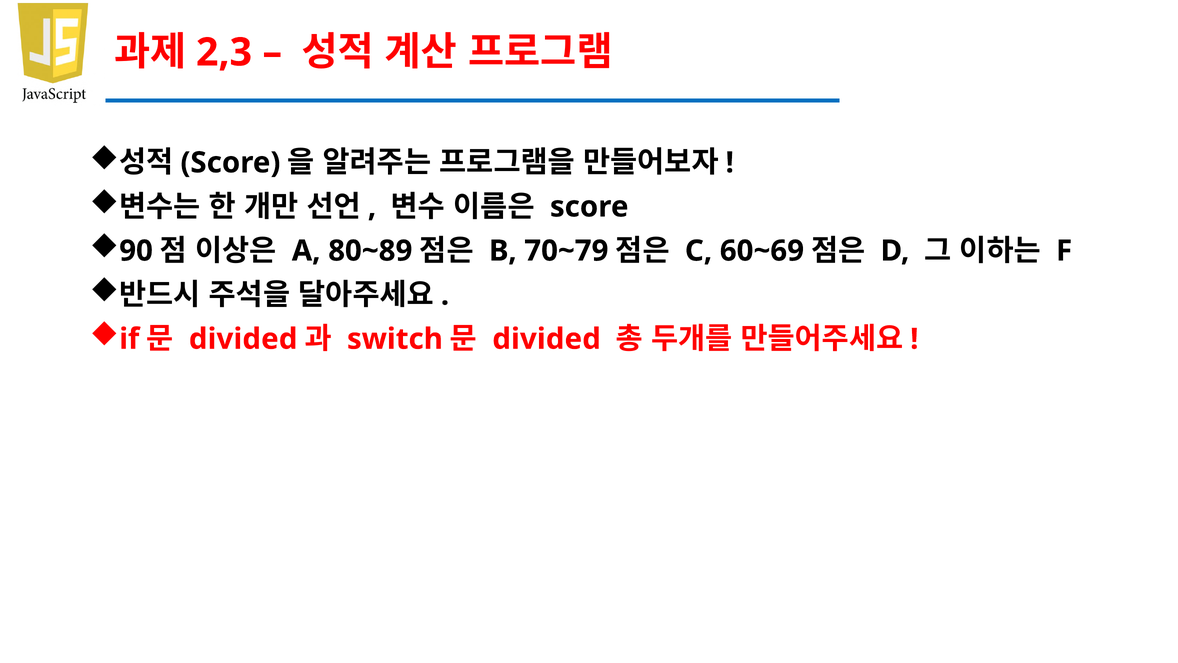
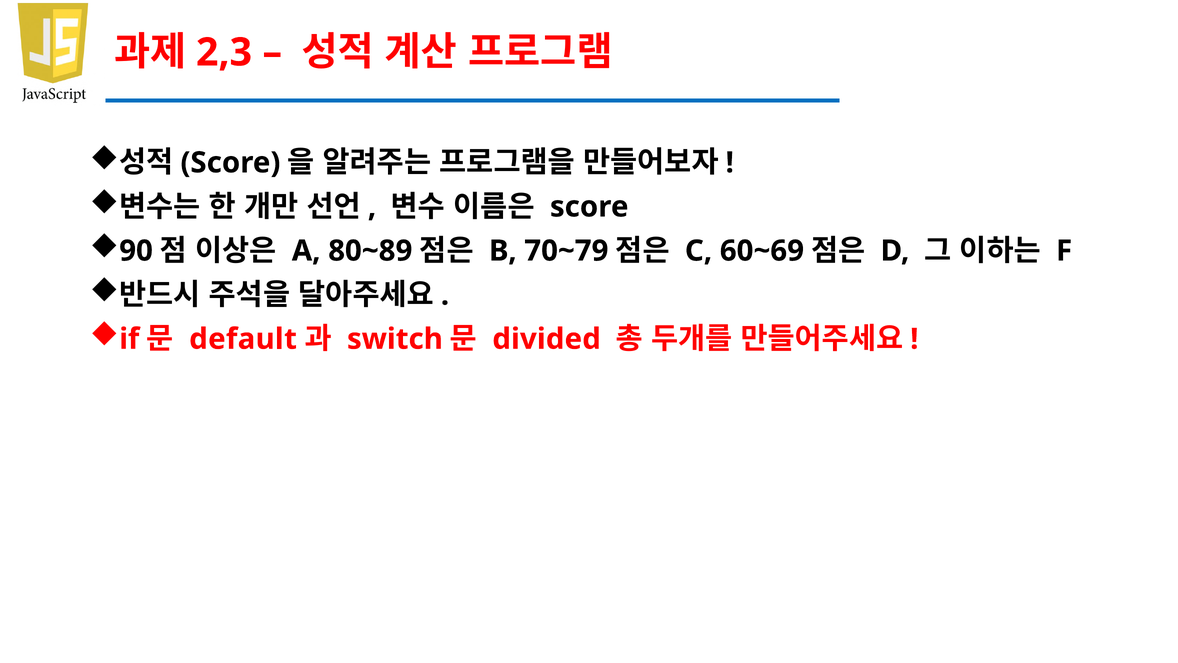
divided at (243, 339): divided -> default
